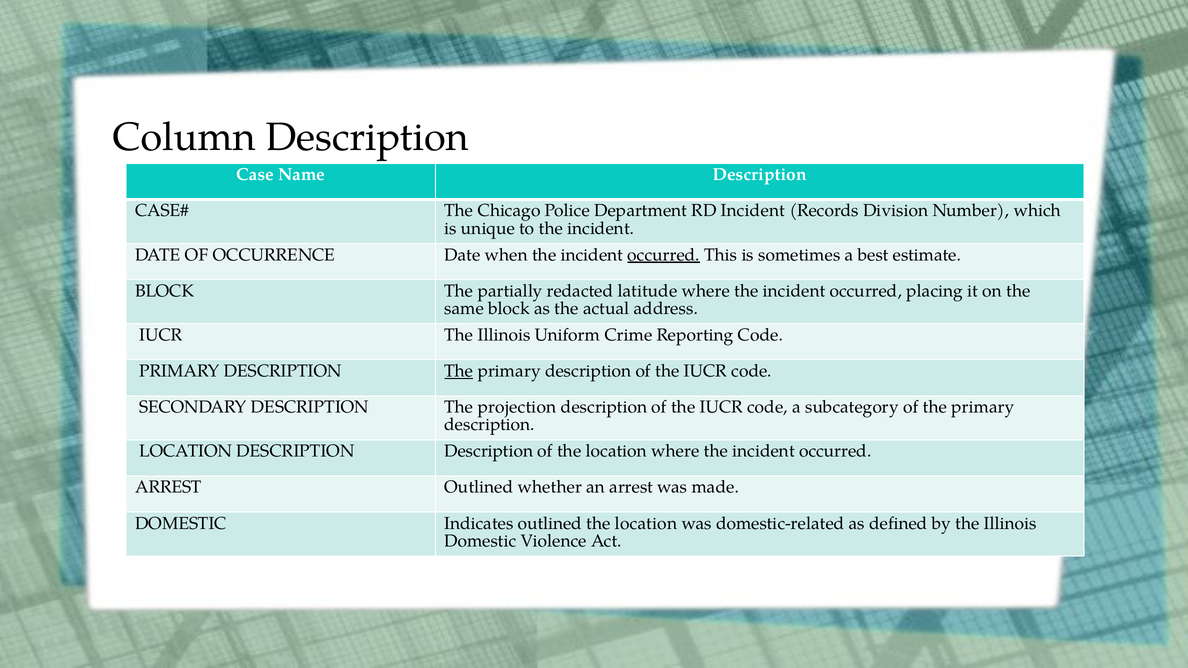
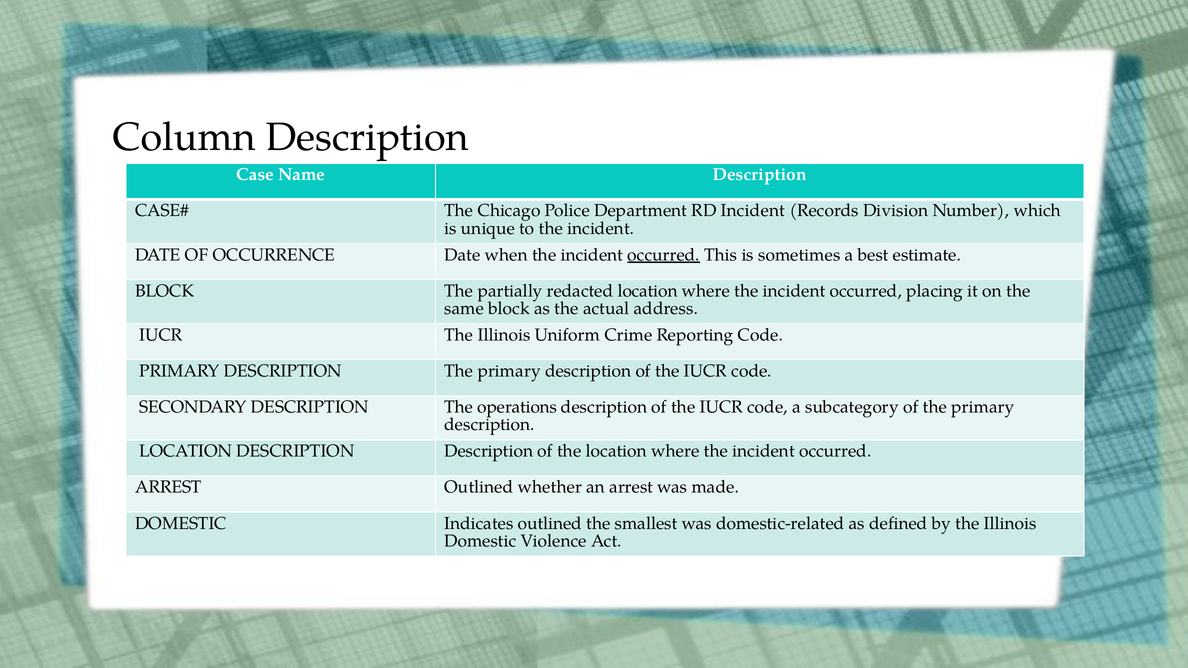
redacted latitude: latitude -> location
The at (459, 371) underline: present -> none
projection: projection -> operations
location at (646, 524): location -> smallest
